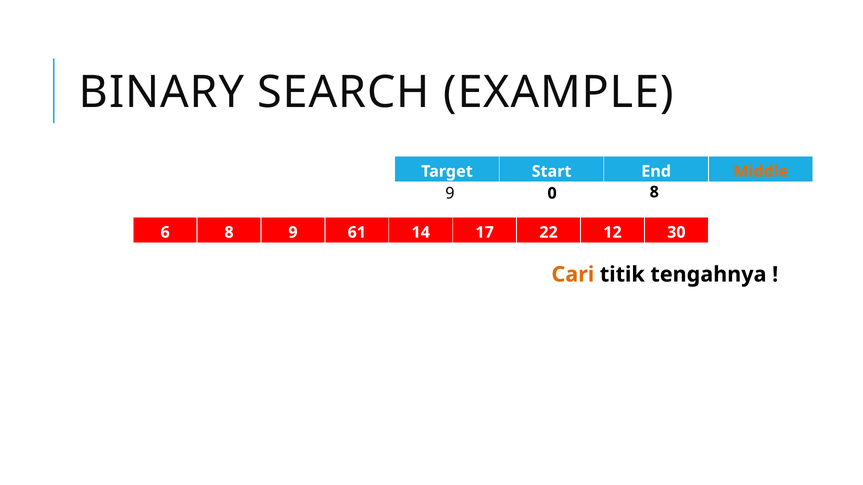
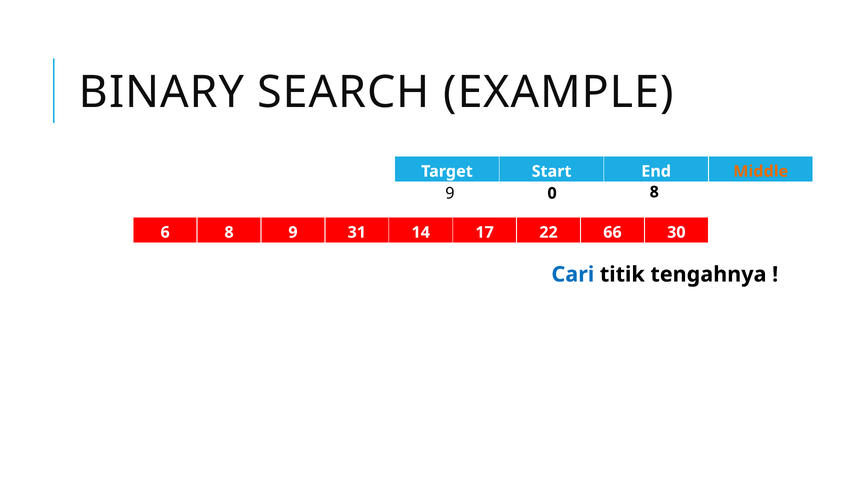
61: 61 -> 31
12: 12 -> 66
Cari colour: orange -> blue
